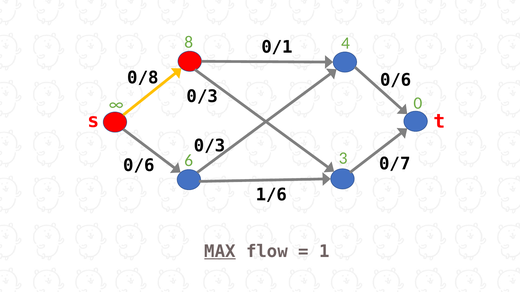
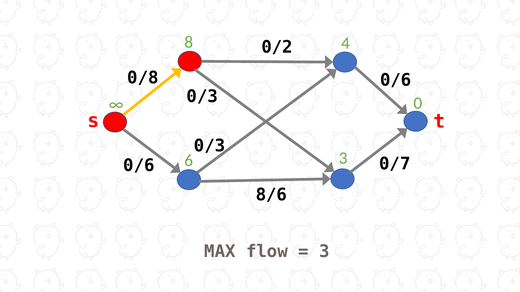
0/1: 0/1 -> 0/2
1/6: 1/6 -> 8/6
MAX underline: present -> none
1 at (324, 252): 1 -> 3
